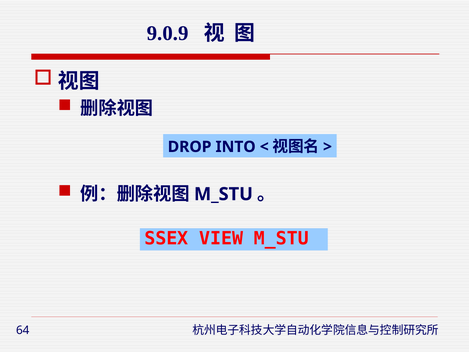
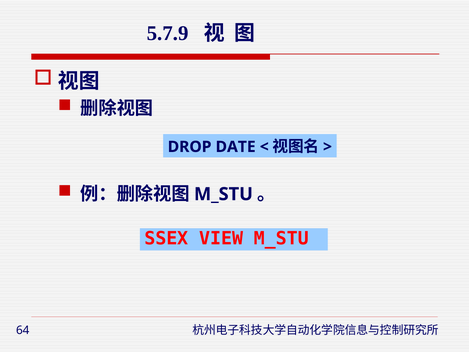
9.0.9: 9.0.9 -> 5.7.9
INTO: INTO -> DATE
